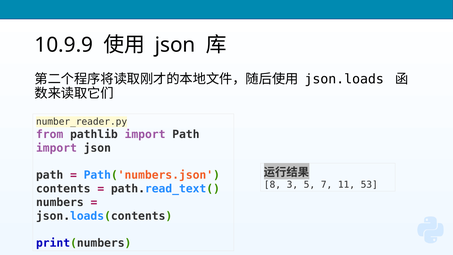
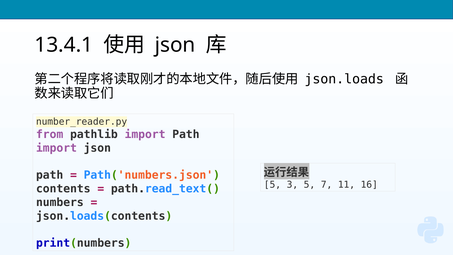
10.9.9: 10.9.9 -> 13.4.1
8 at (272, 185): 8 -> 5
53: 53 -> 16
